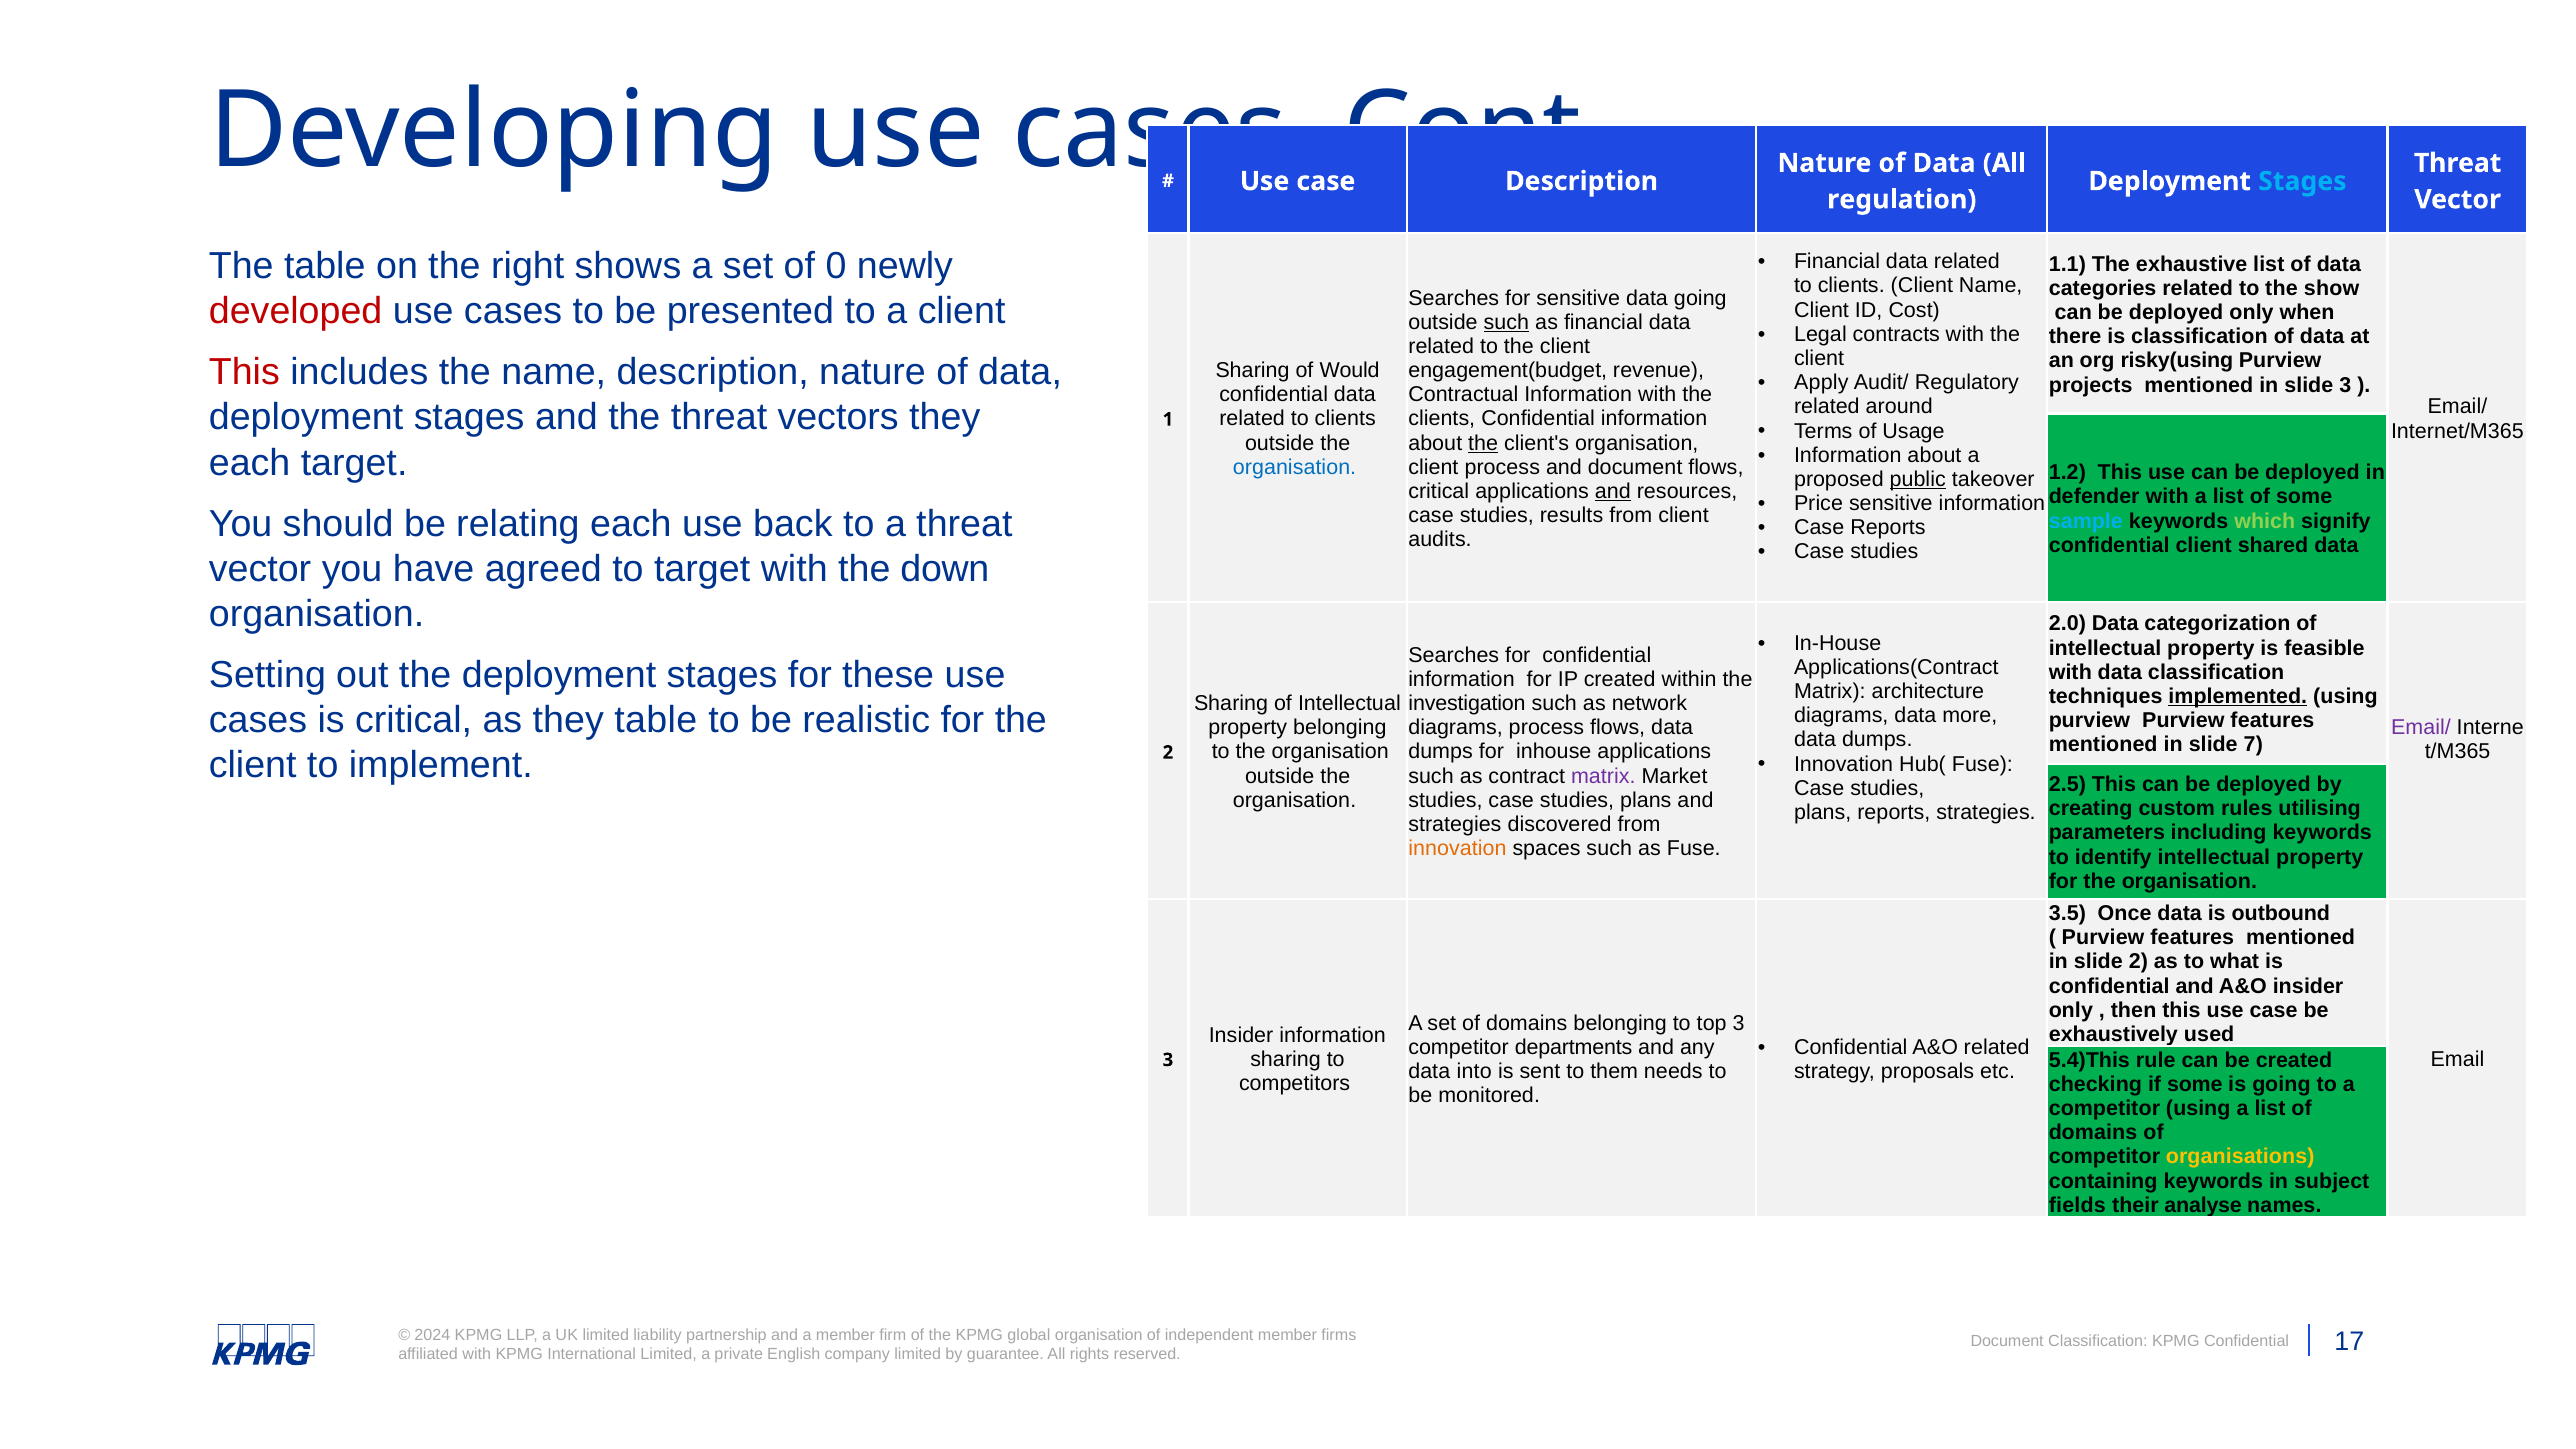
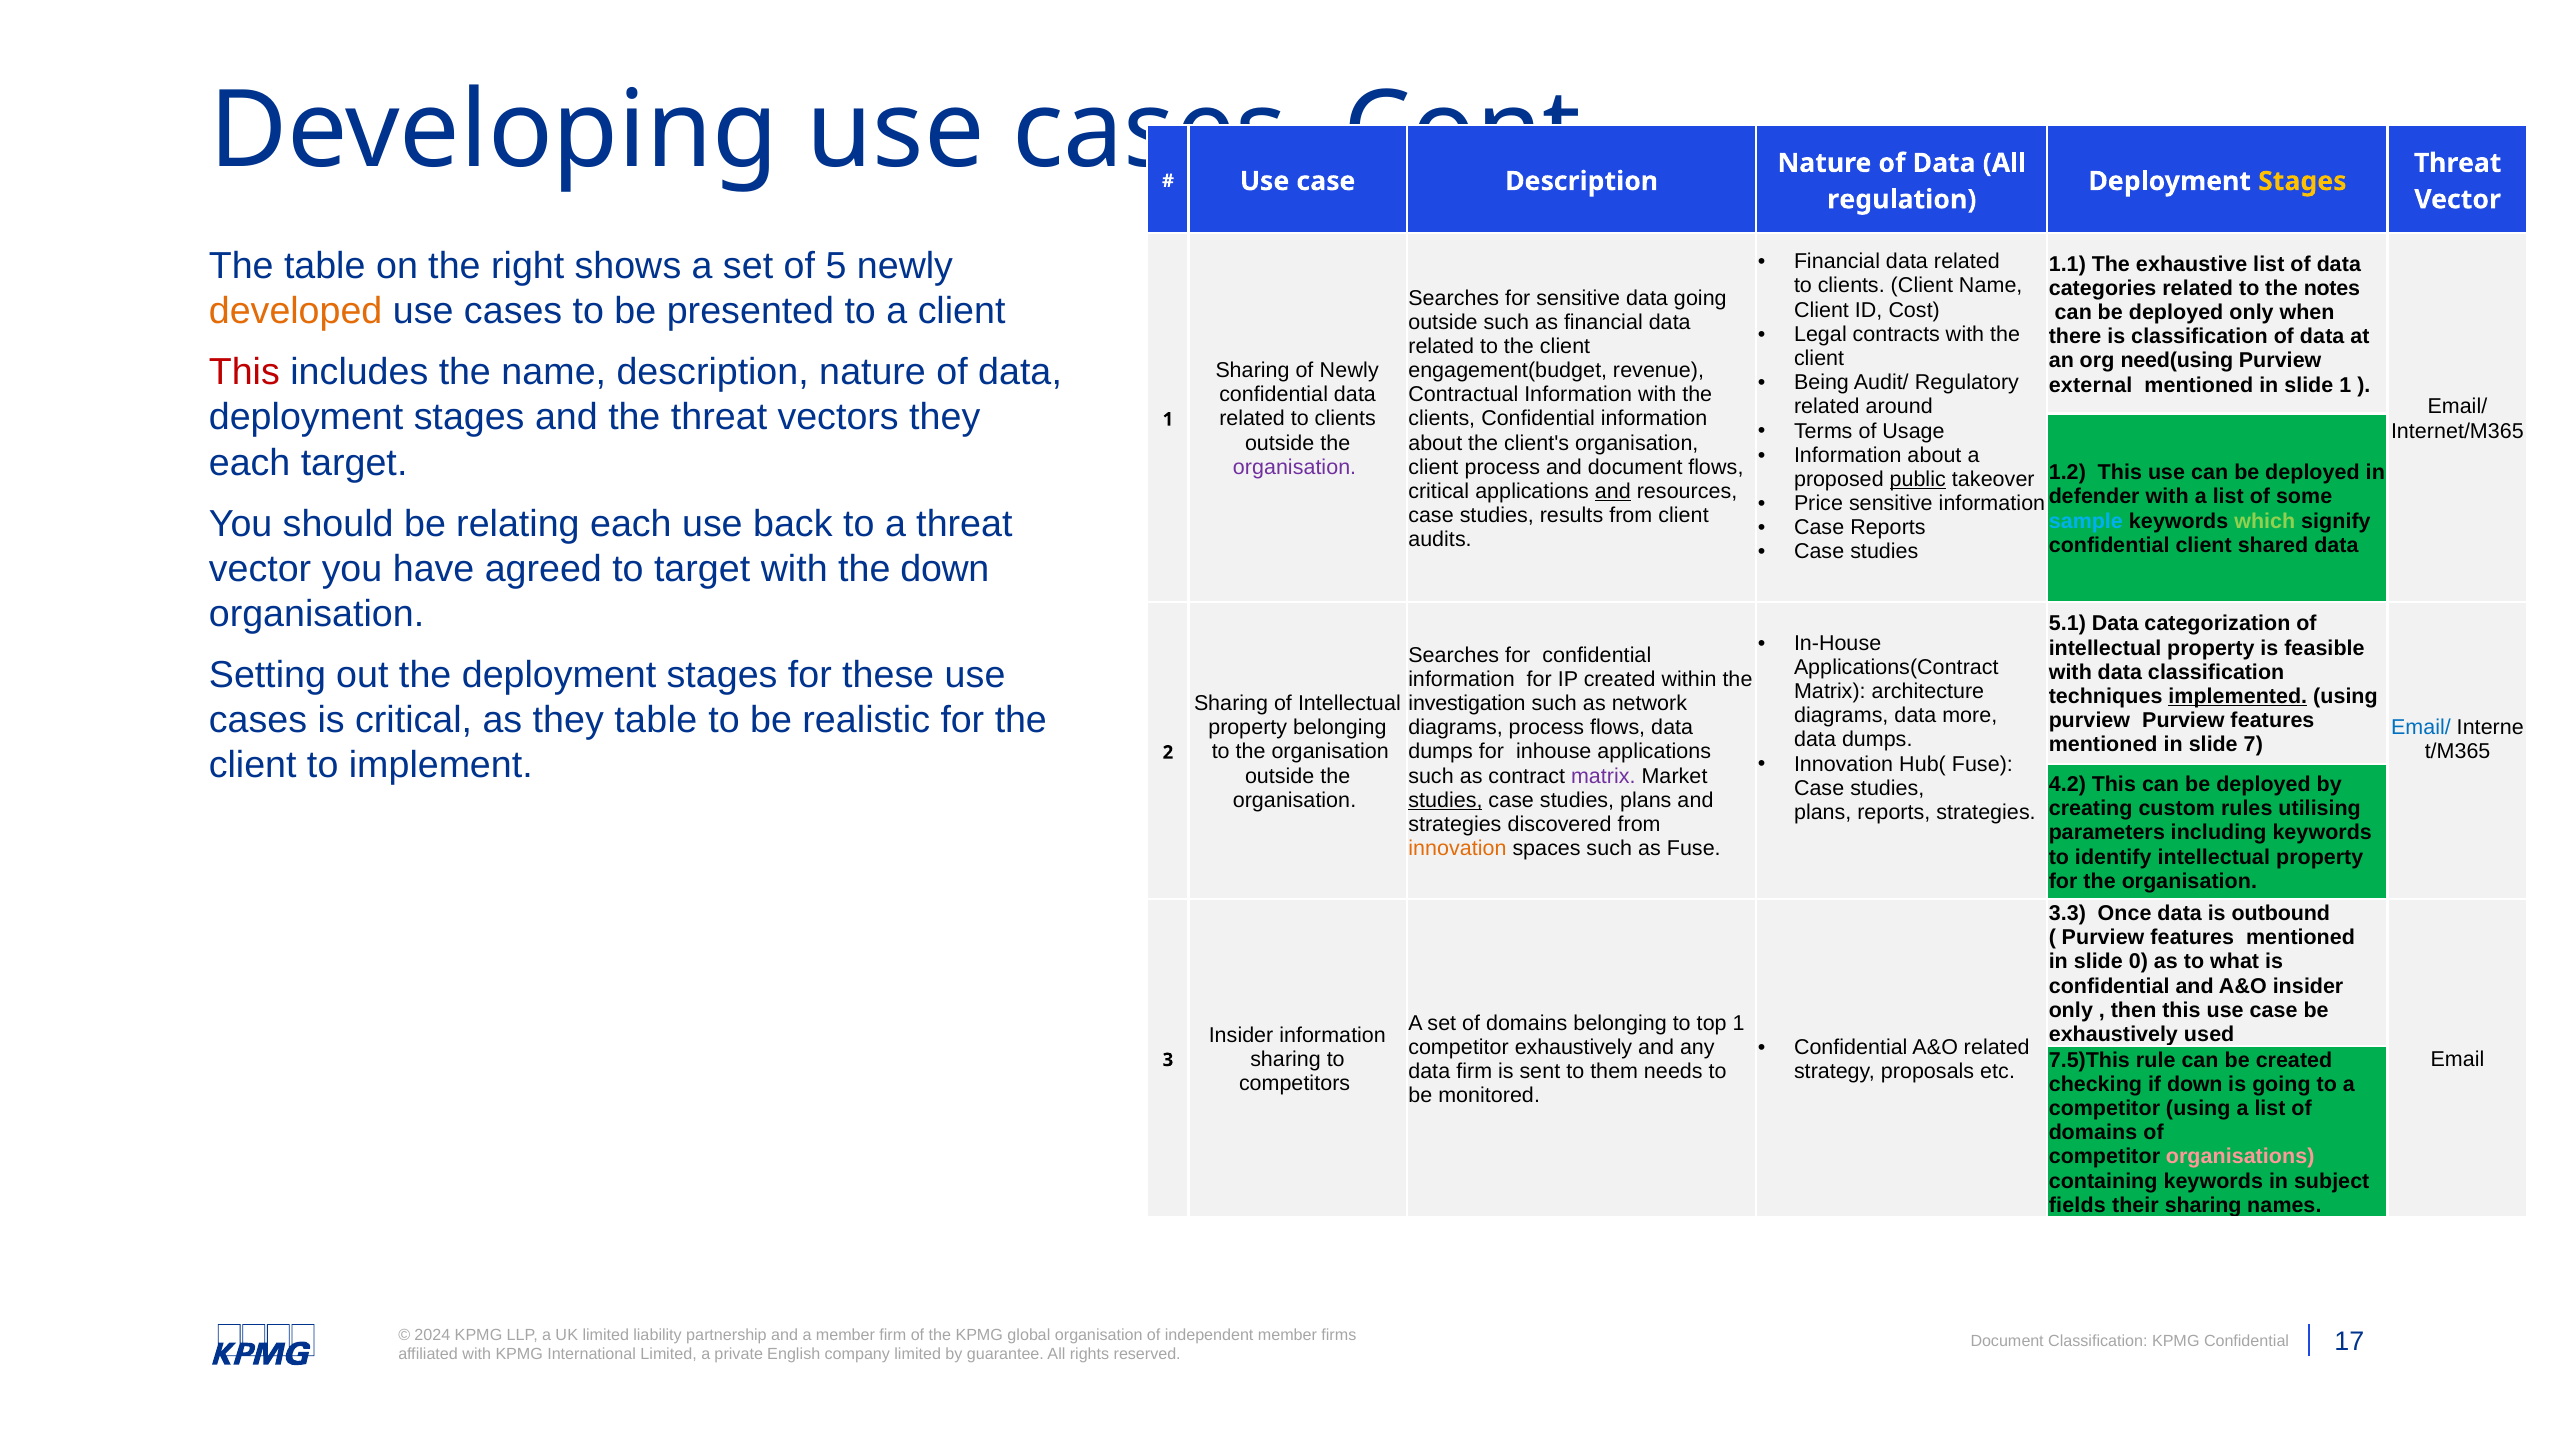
Stages at (2302, 181) colour: light blue -> yellow
0: 0 -> 5
show: show -> notes
developed colour: red -> orange
such at (1506, 322) underline: present -> none
risky(using: risky(using -> need(using
of Would: Would -> Newly
Apply: Apply -> Being
projects: projects -> external
slide 3: 3 -> 1
the at (1483, 443) underline: present -> none
organisation at (1295, 467) colour: blue -> purple
2.0: 2.0 -> 5.1
Email/ at (2421, 728) colour: purple -> blue
2.5: 2.5 -> 4.2
studies at (1445, 800) underline: none -> present
3.5: 3.5 -> 3.3
slide 2: 2 -> 0
top 3: 3 -> 1
competitor departments: departments -> exhaustively
5.4)This: 5.4)This -> 7.5)This
data into: into -> firm
if some: some -> down
organisations colour: yellow -> pink
their analyse: analyse -> sharing
